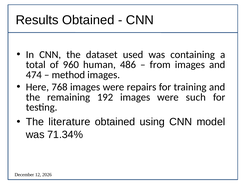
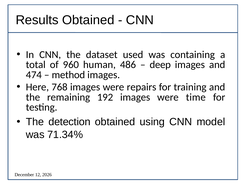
from: from -> deep
such: such -> time
literature: literature -> detection
